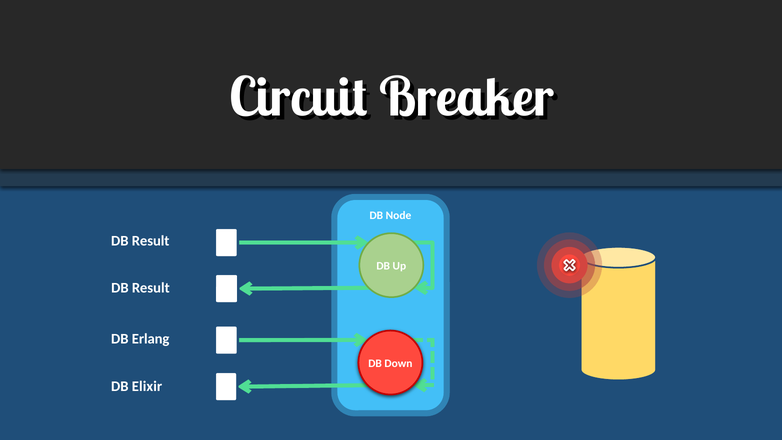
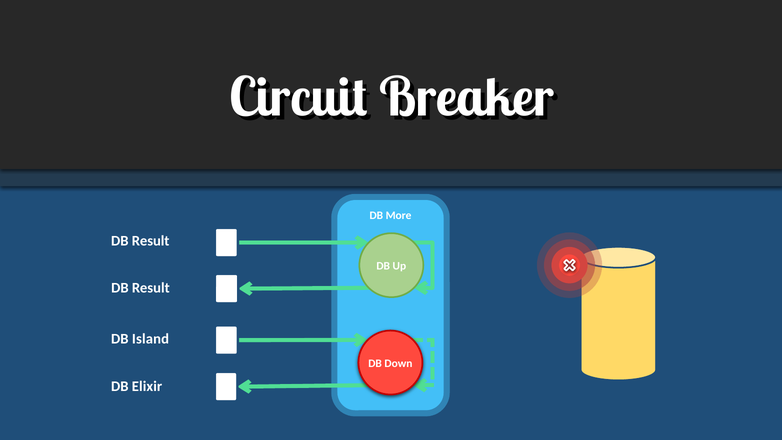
Node: Node -> More
Erlang: Erlang -> Island
